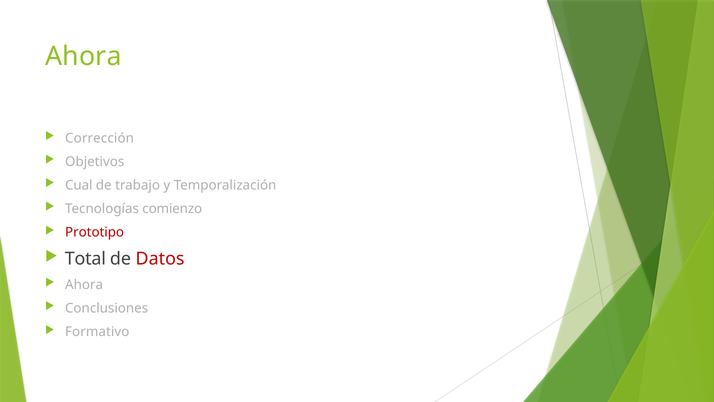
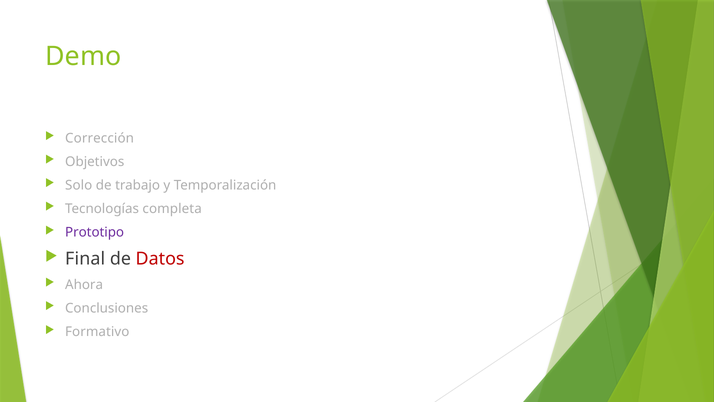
Ahora at (83, 56): Ahora -> Demo
Cual: Cual -> Solo
comienzo: comienzo -> completa
Prototipo colour: red -> purple
Total: Total -> Final
